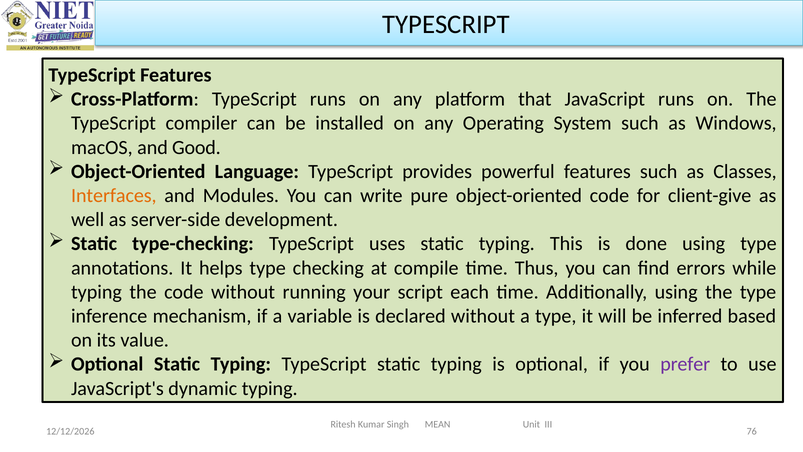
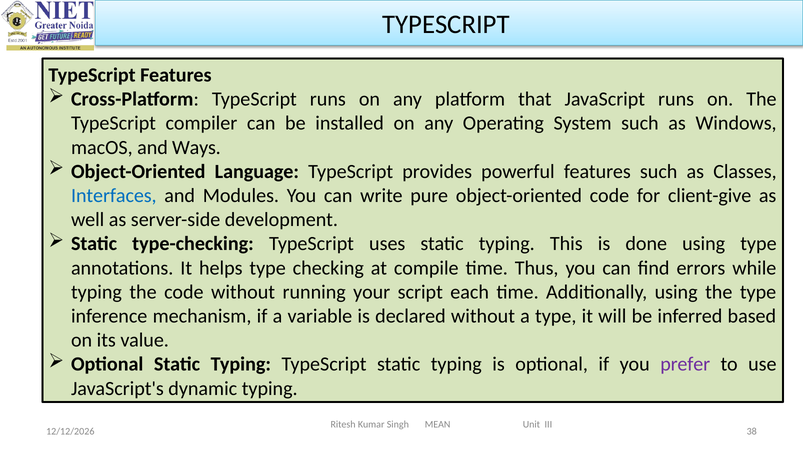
Good: Good -> Ways
Interfaces colour: orange -> blue
76: 76 -> 38
